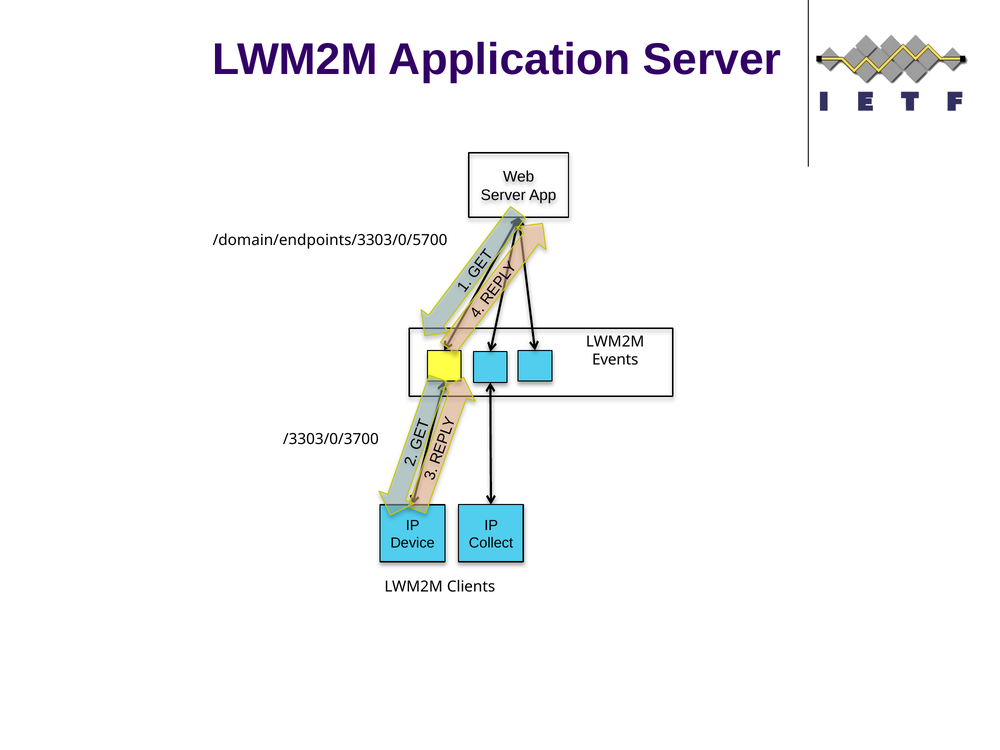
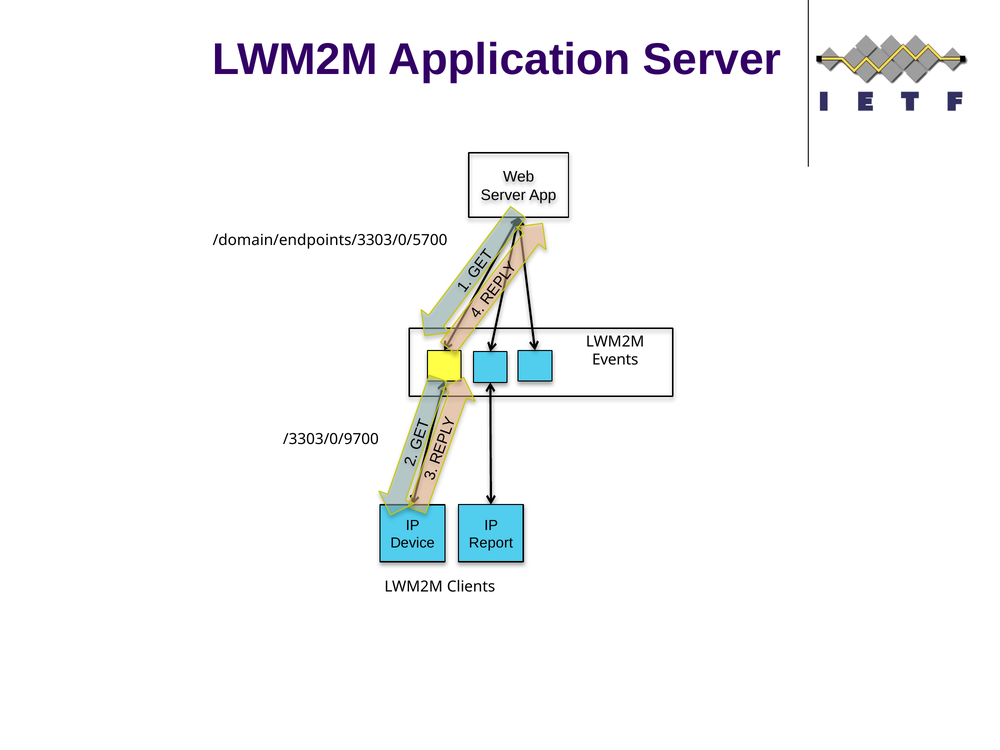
/3303/0/3700: /3303/0/3700 -> /3303/0/9700
Collect: Collect -> Report
